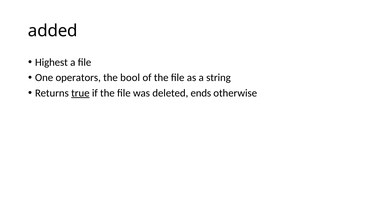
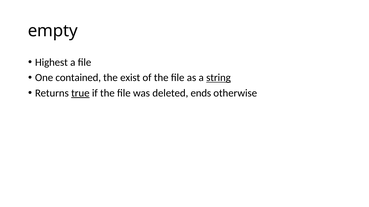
added: added -> empty
operators: operators -> contained
bool: bool -> exist
string underline: none -> present
